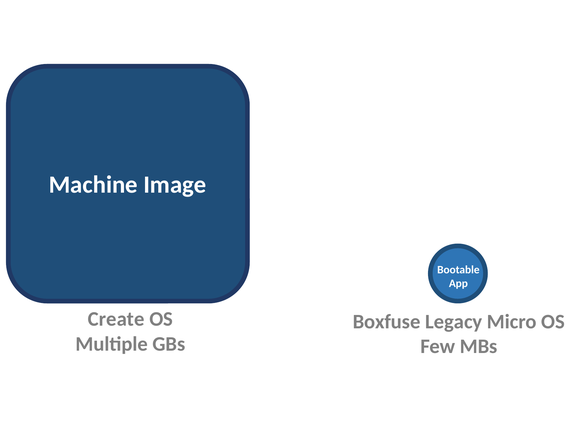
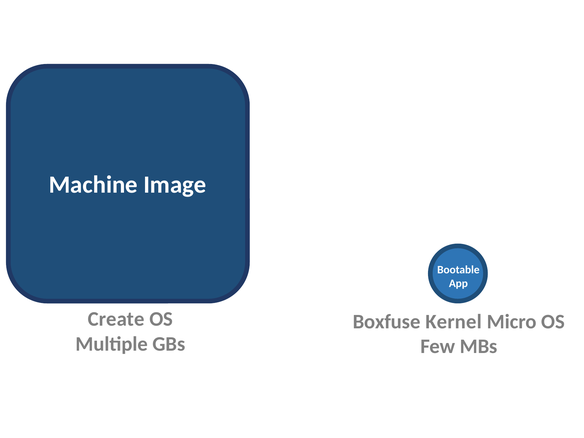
Legacy: Legacy -> Kernel
